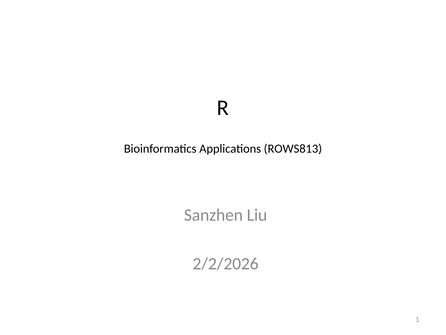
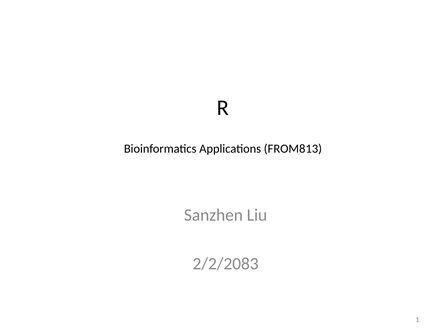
ROWS813: ROWS813 -> FROM813
2/2/2026: 2/2/2026 -> 2/2/2083
